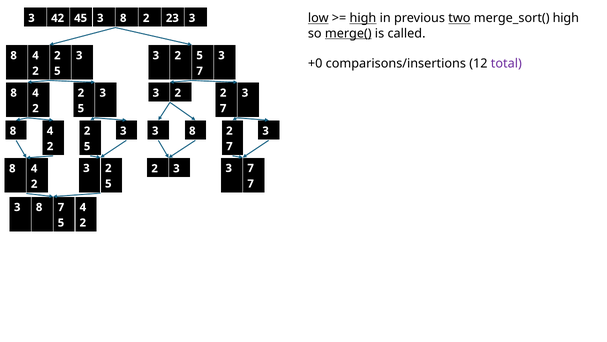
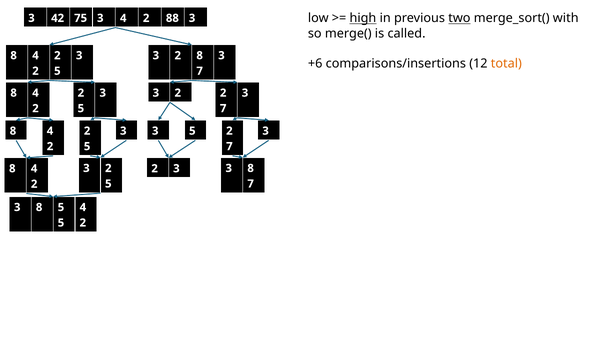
low underline: present -> none
merge_sort( high: high -> with
45: 45 -> 75
8 at (123, 18): 8 -> 4
23: 23 -> 88
merge( underline: present -> none
5 at (200, 55): 5 -> 8
+0: +0 -> +6
total colour: purple -> orange
8 at (192, 131): 8 -> 5
7 at (251, 168): 7 -> 8
8 7: 7 -> 5
